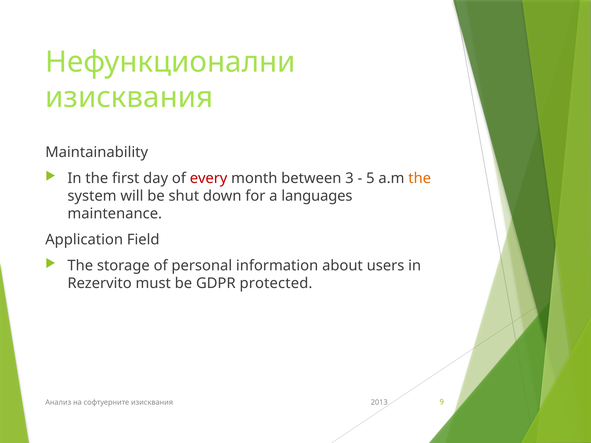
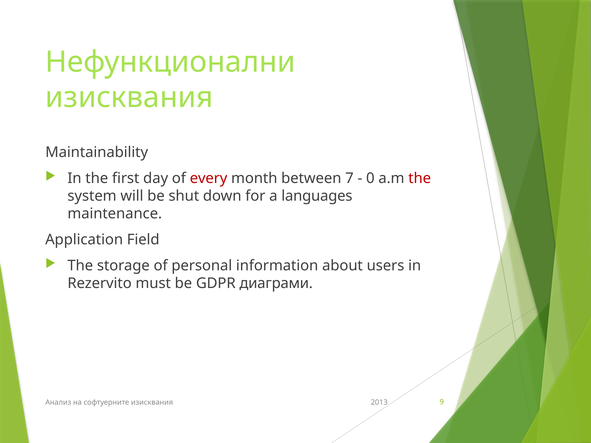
3: 3 -> 7
5: 5 -> 0
the at (420, 178) colour: orange -> red
protected: protected -> диаграми
